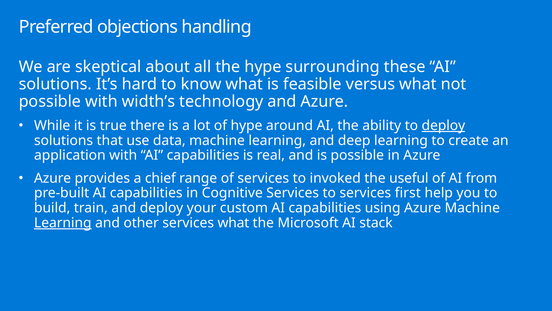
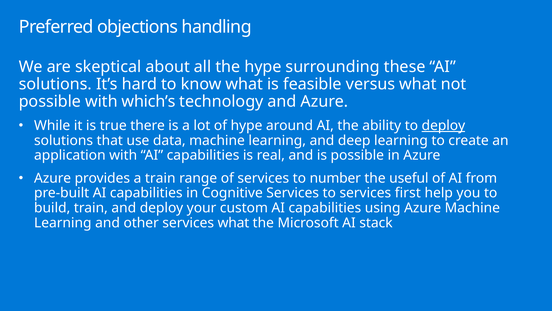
width’s: width’s -> which’s
a chief: chief -> train
invoked: invoked -> number
Learning at (63, 223) underline: present -> none
